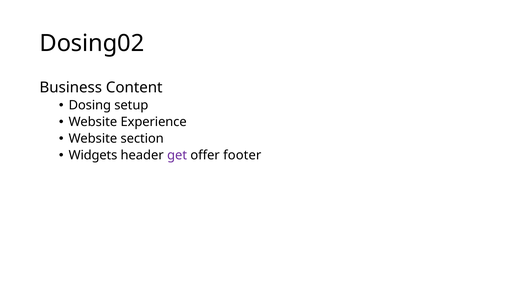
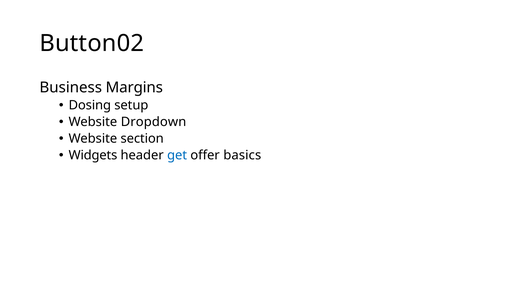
Dosing02: Dosing02 -> Button02
Content: Content -> Margins
Experience: Experience -> Dropdown
get colour: purple -> blue
footer: footer -> basics
